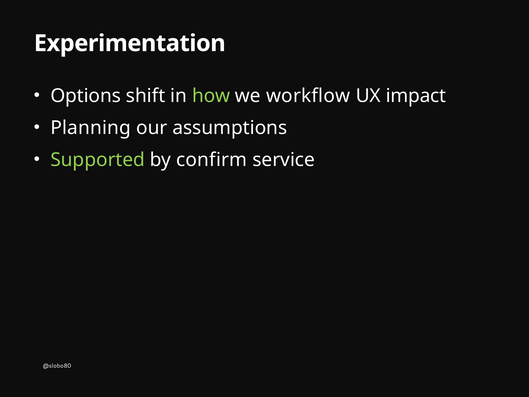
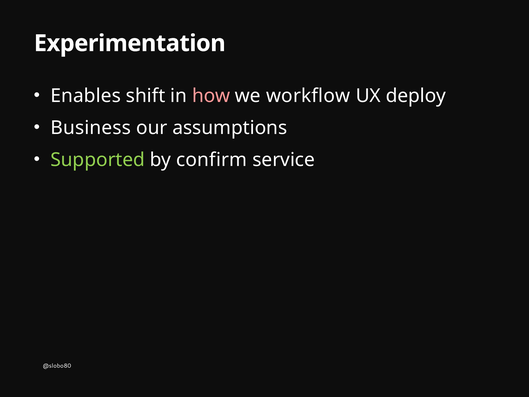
Options: Options -> Enables
how colour: light green -> pink
impact: impact -> deploy
Planning: Planning -> Business
